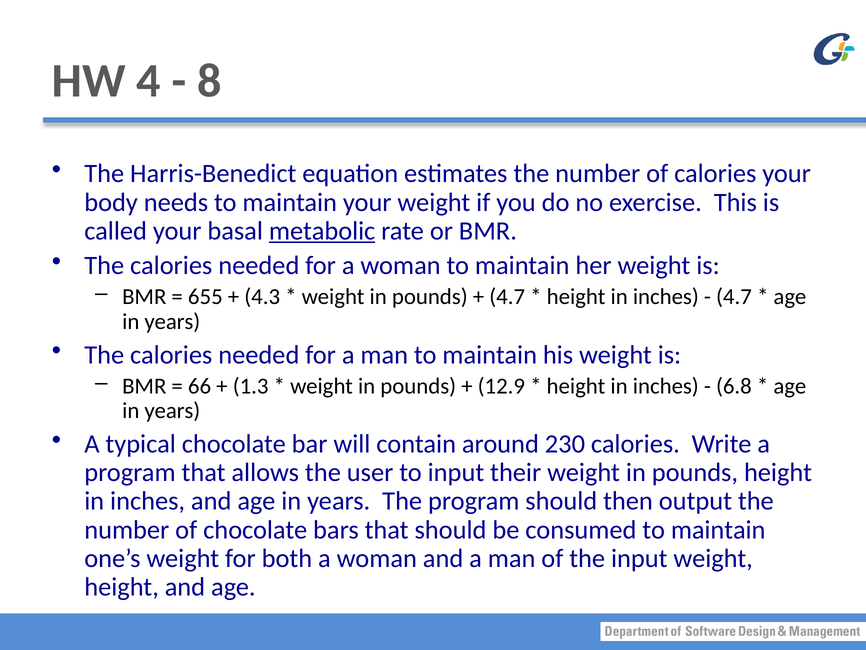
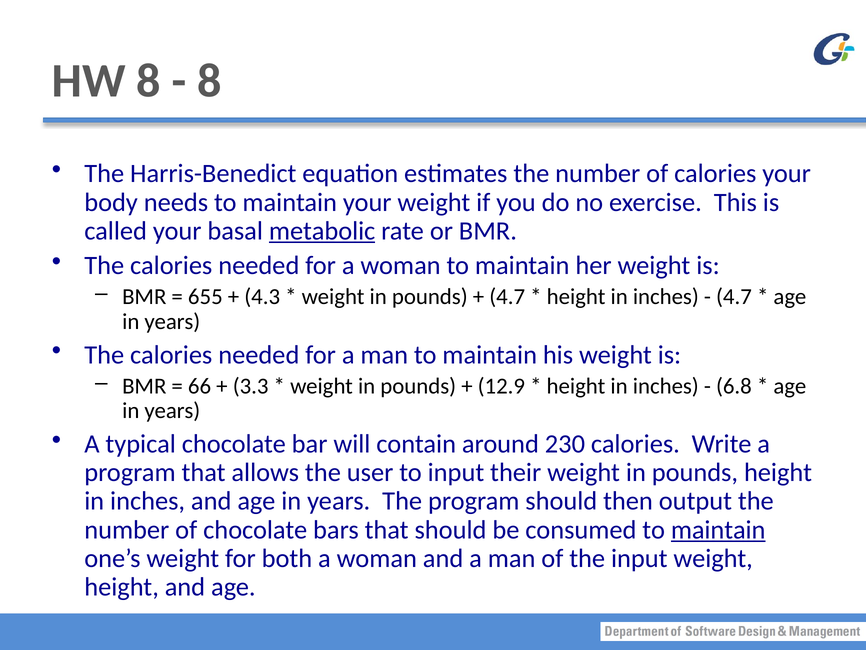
HW 4: 4 -> 8
1.3: 1.3 -> 3.3
maintain at (718, 529) underline: none -> present
